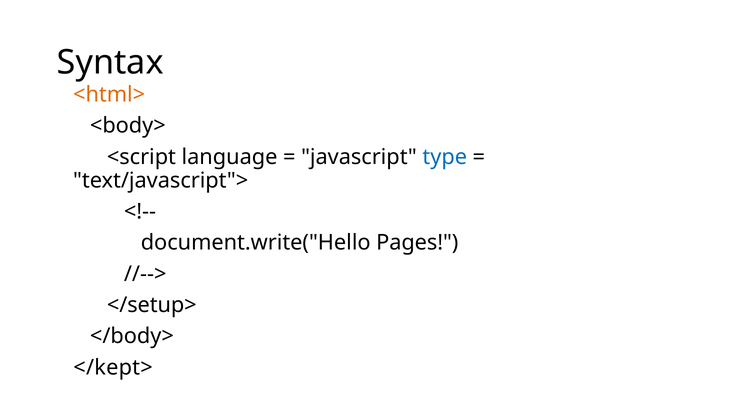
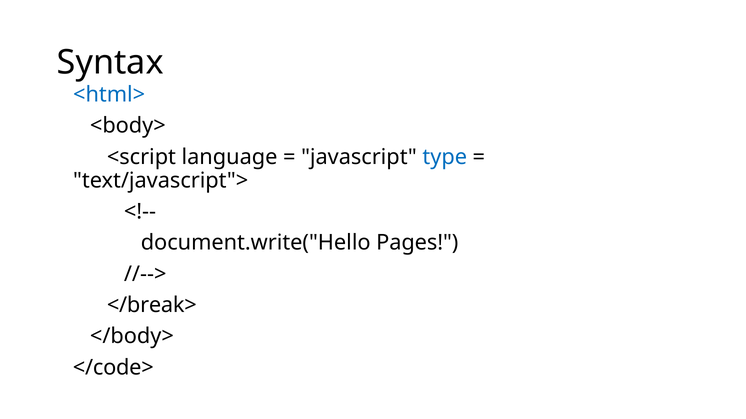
<html> colour: orange -> blue
</setup>: </setup> -> </break>
</kept>: </kept> -> </code>
